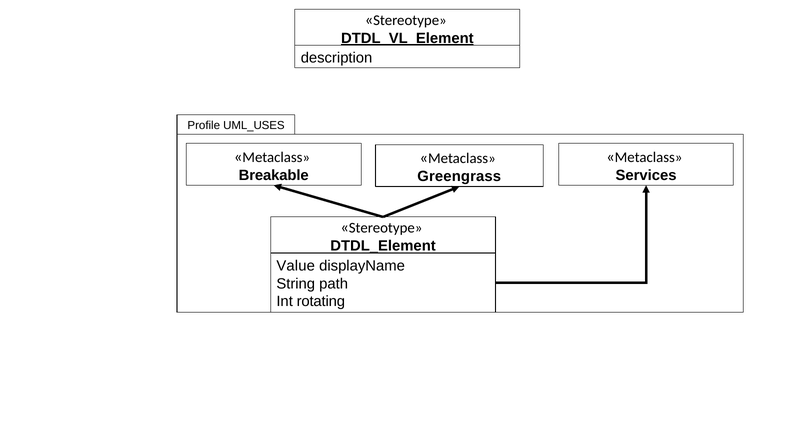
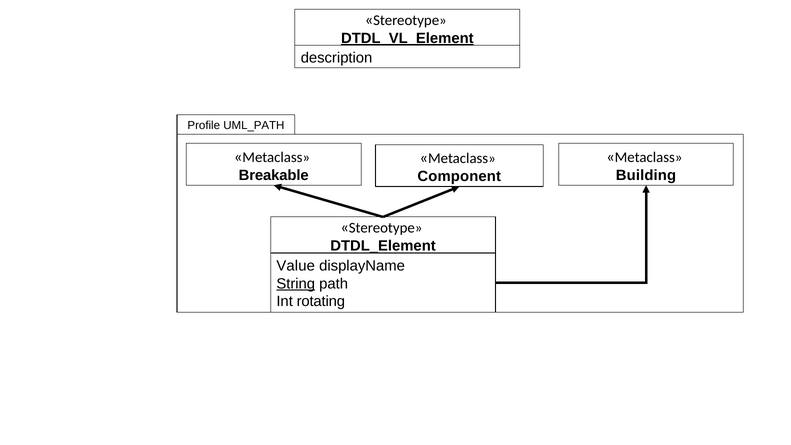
UML_USES: UML_USES -> UML_PATH
Services: Services -> Building
Greengrass: Greengrass -> Component
String underline: none -> present
